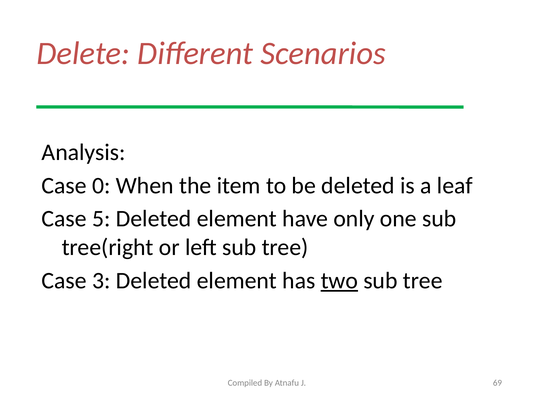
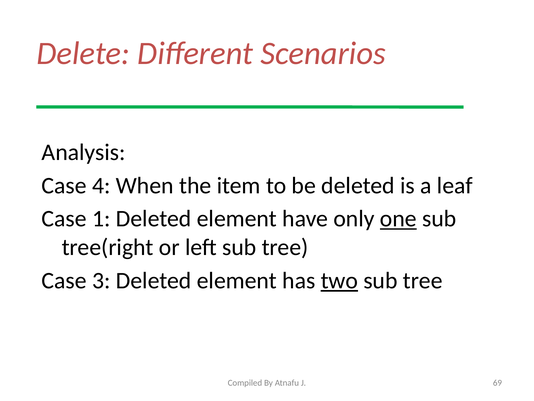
0: 0 -> 4
5: 5 -> 1
one underline: none -> present
